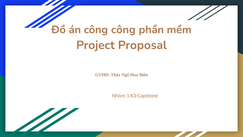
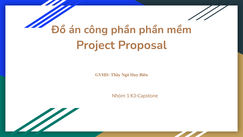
công công: công -> phần
